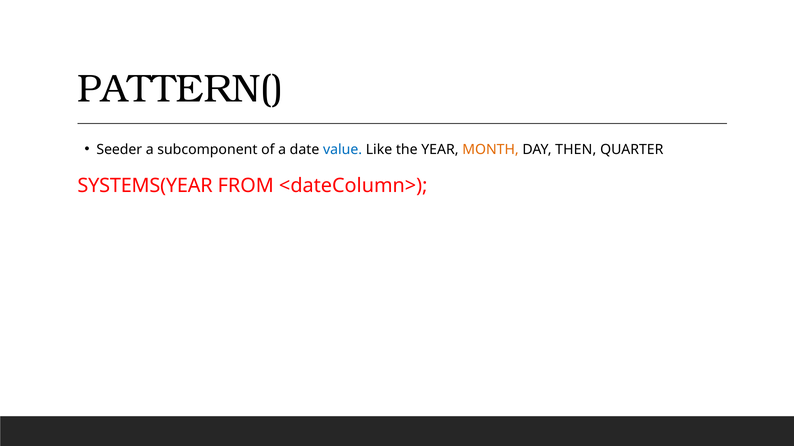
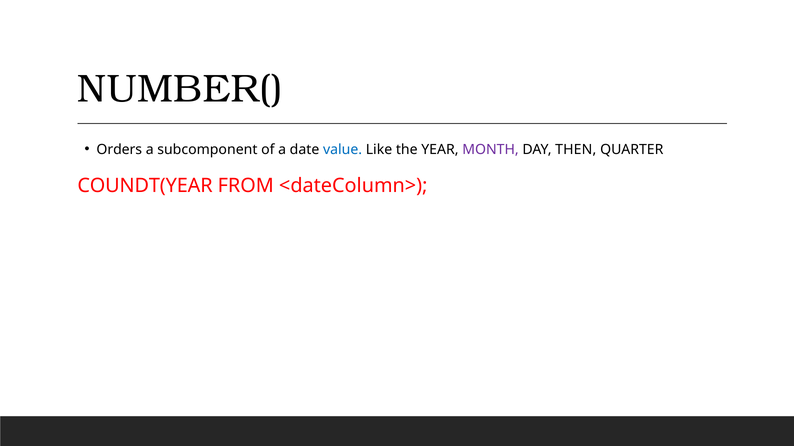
PATTERN(: PATTERN( -> NUMBER(
Seeder: Seeder -> Orders
MONTH colour: orange -> purple
SYSTEMS(YEAR: SYSTEMS(YEAR -> COUNDT(YEAR
